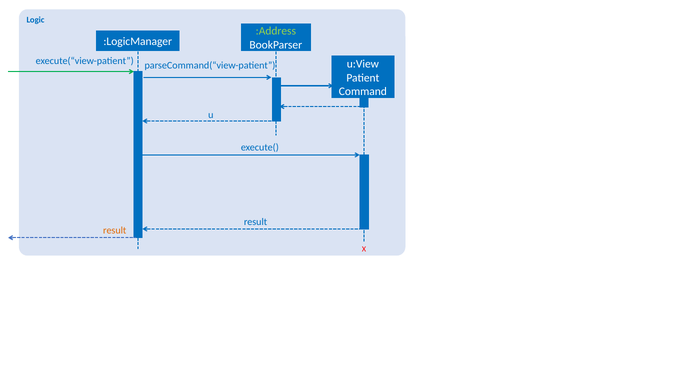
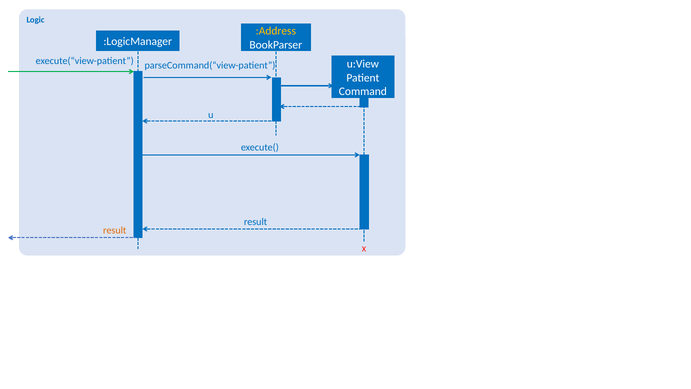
:Address colour: light green -> yellow
